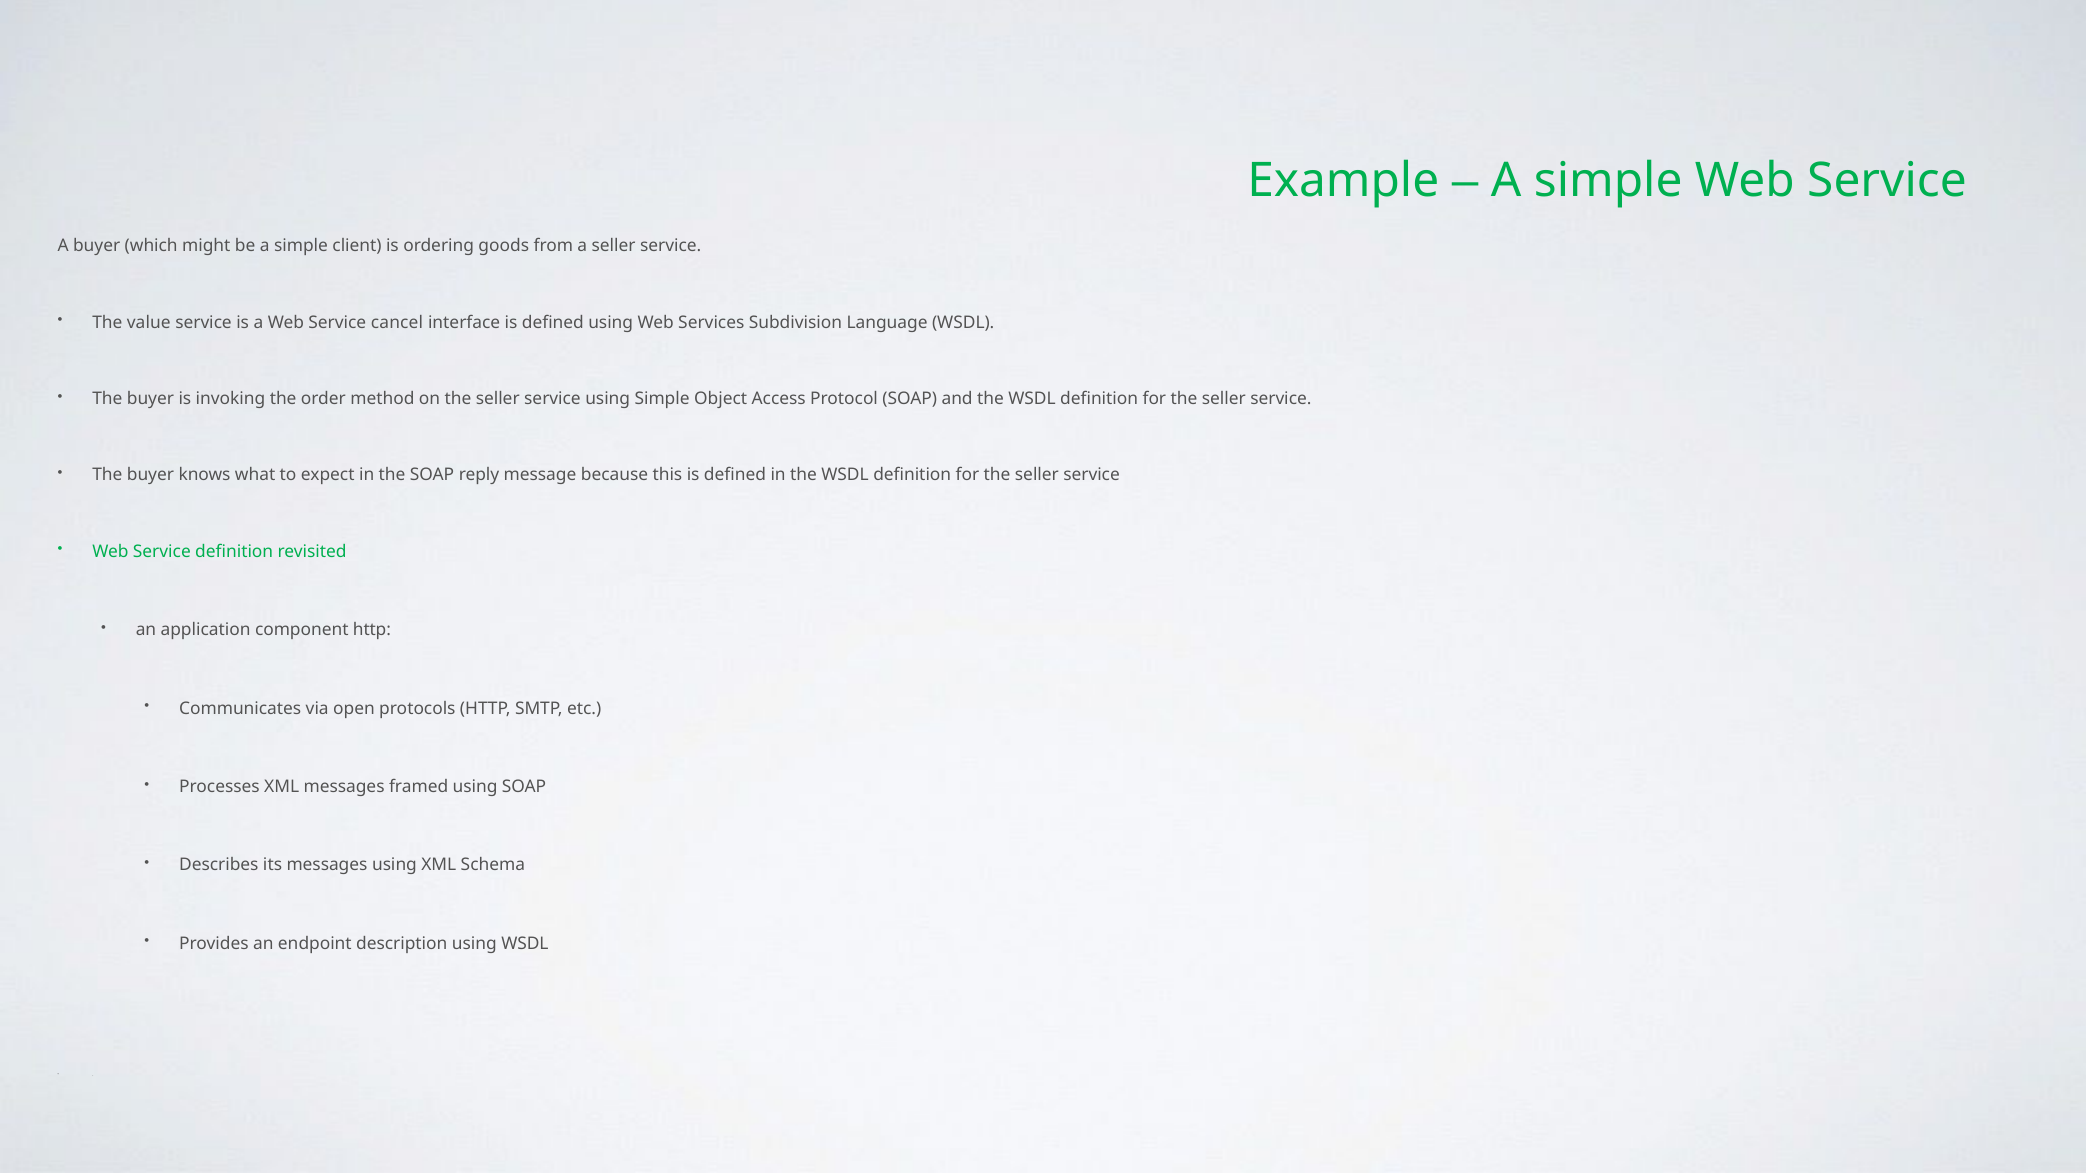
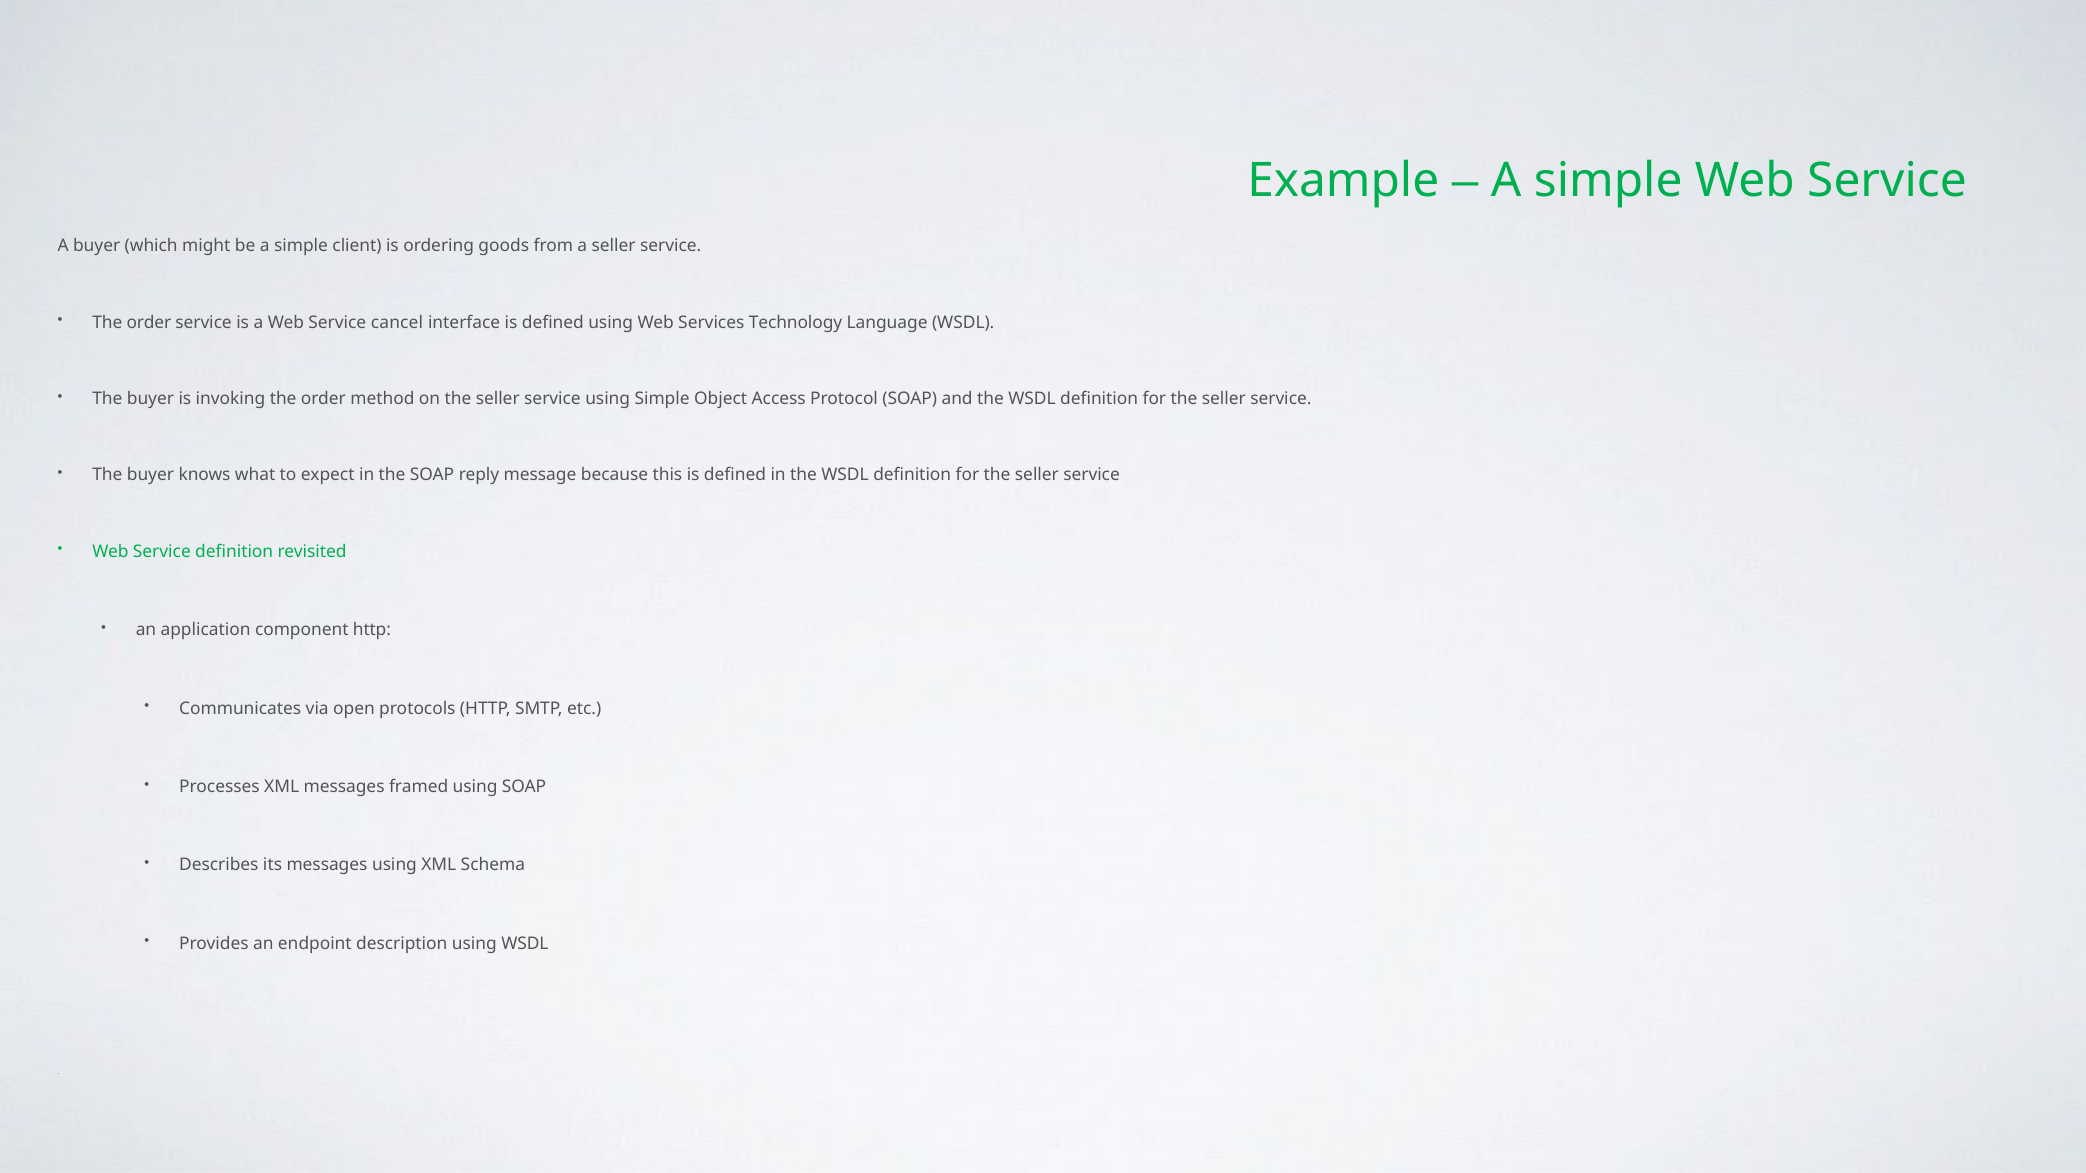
value at (149, 322): value -> order
Subdivision: Subdivision -> Technology
